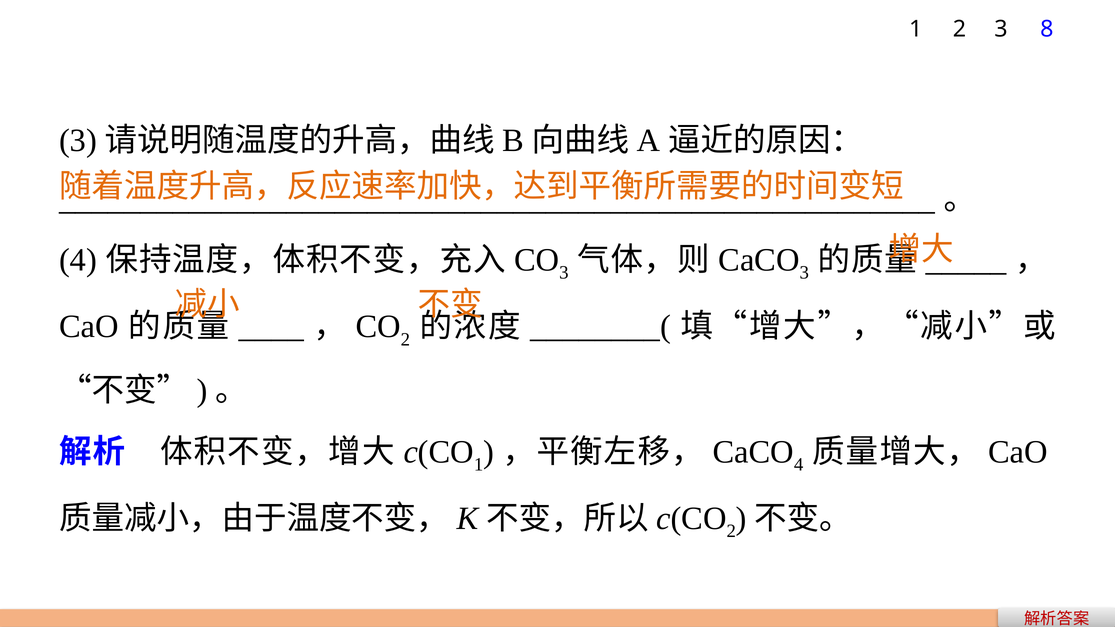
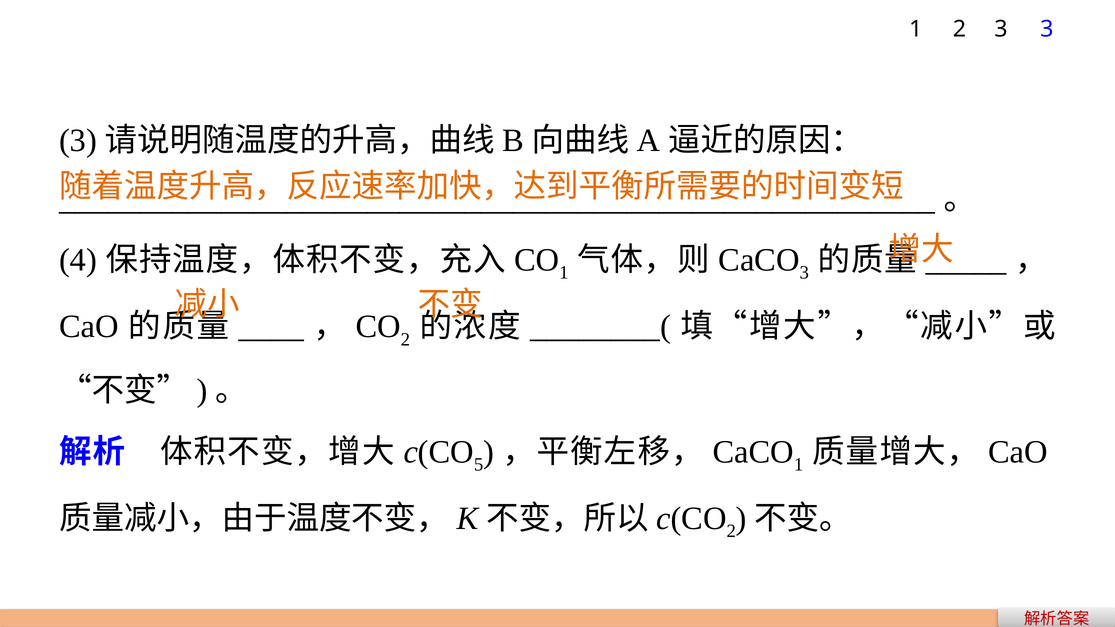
3 8: 8 -> 3
3 at (564, 273): 3 -> 1
1 at (479, 465): 1 -> 5
4 at (799, 465): 4 -> 1
